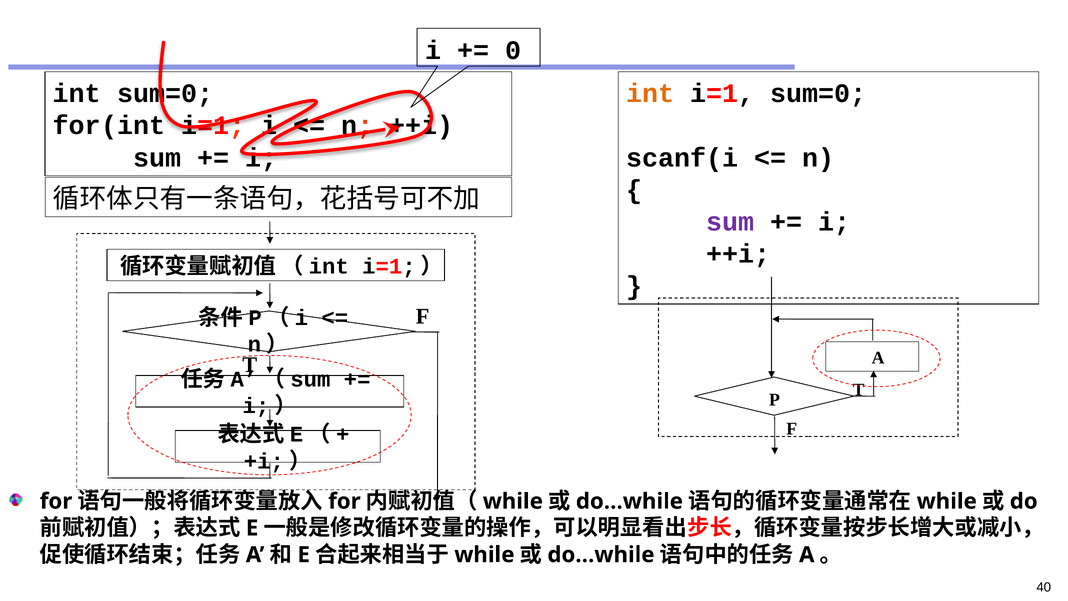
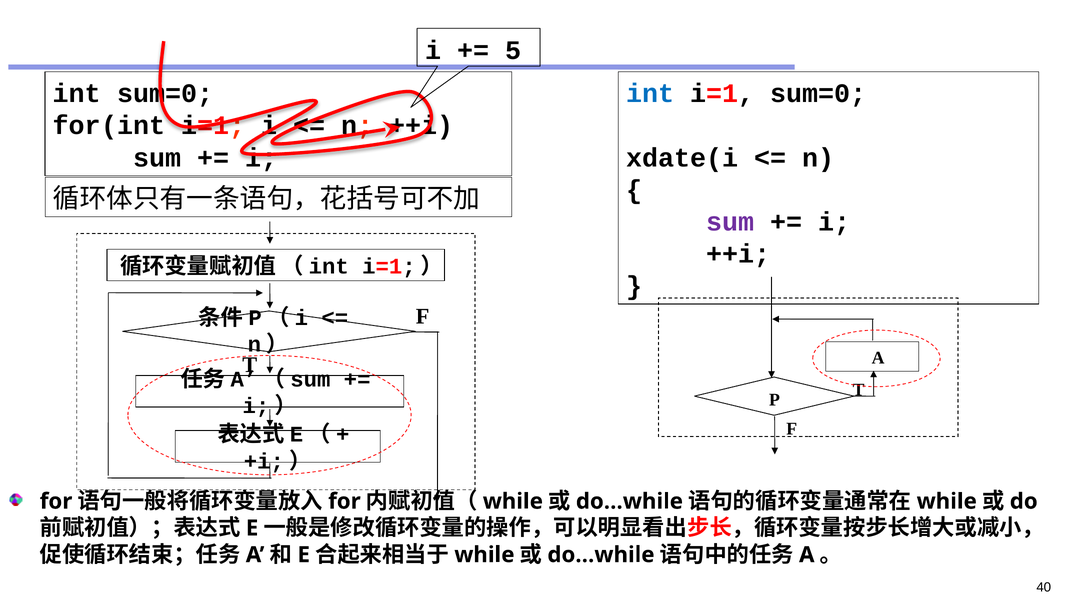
0: 0 -> 5
int at (650, 94) colour: orange -> blue
scanf(i: scanf(i -> xdate(i
